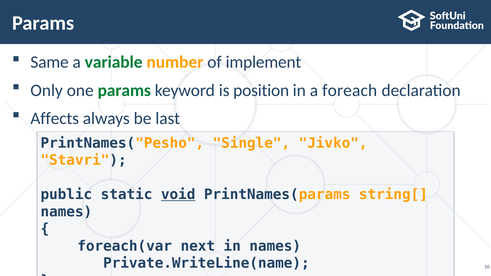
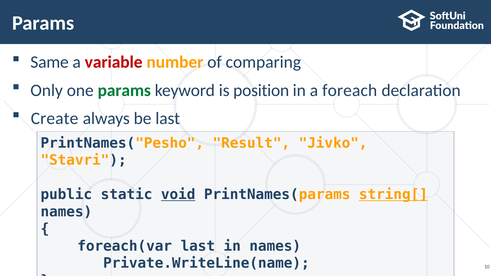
variable colour: green -> red
implement: implement -> comparing
Affects: Affects -> Create
Single: Single -> Result
string[ underline: none -> present
foreach(var next: next -> last
